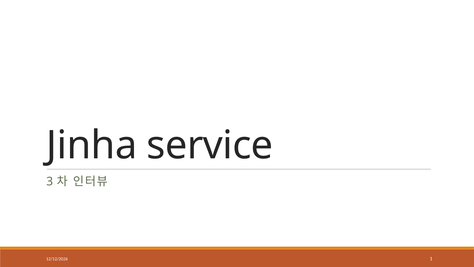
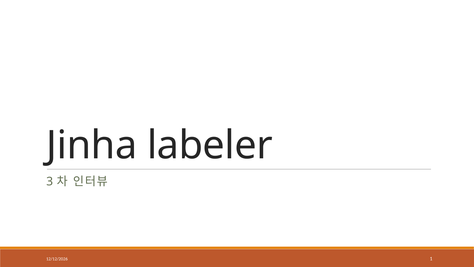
service: service -> labeler
